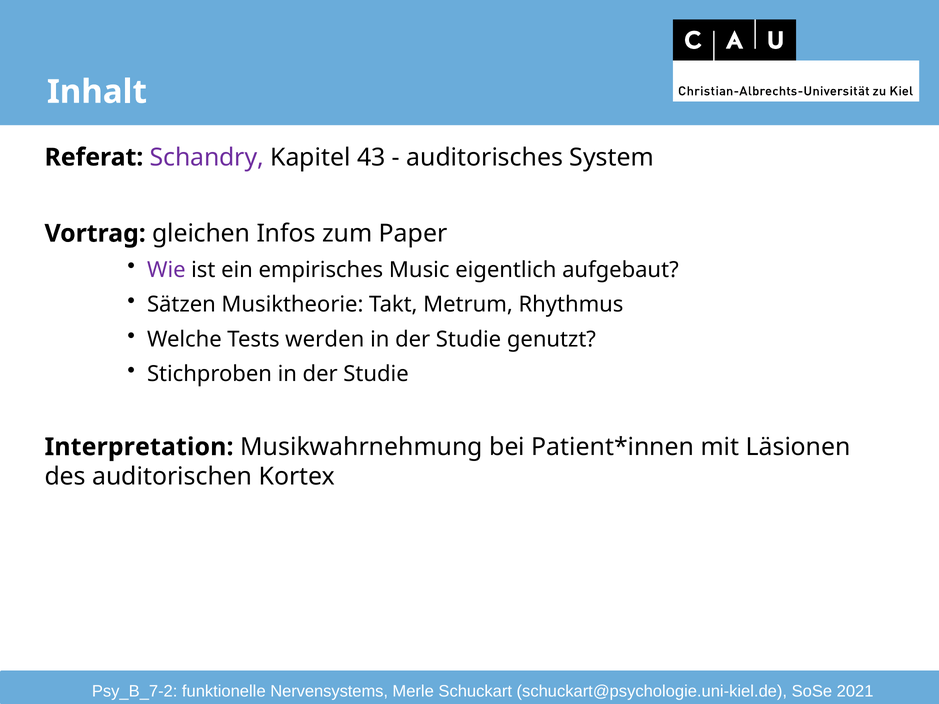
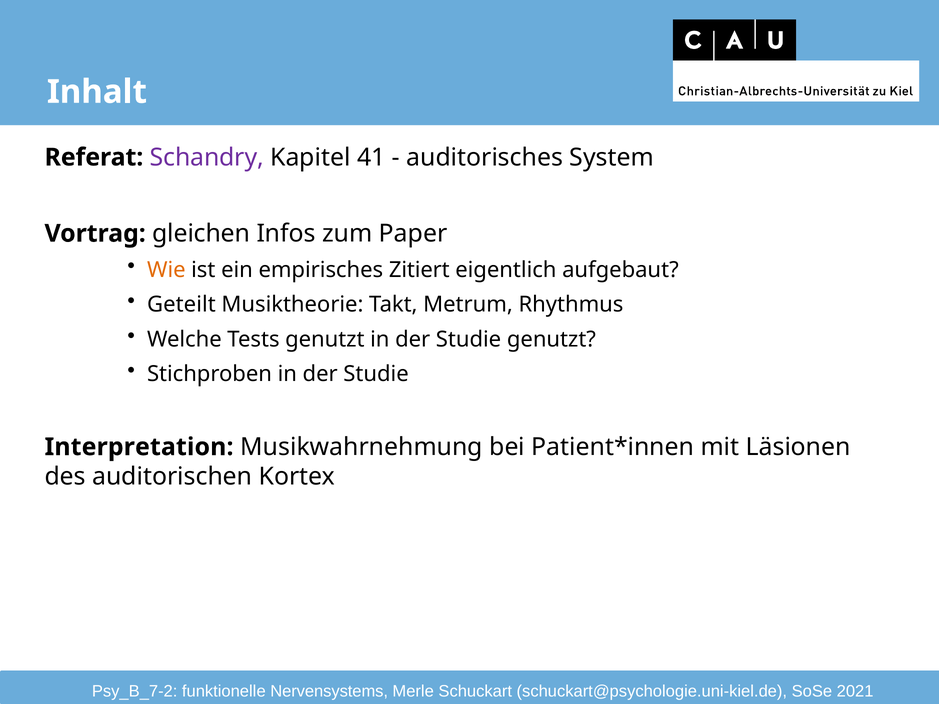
43: 43 -> 41
Wie colour: purple -> orange
Music: Music -> Zitiert
Sätzen: Sätzen -> Geteilt
Tests werden: werden -> genutzt
